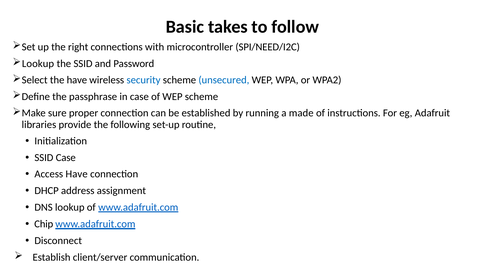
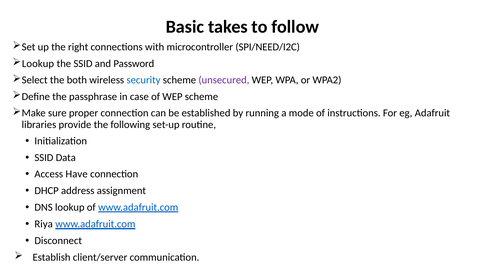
the have: have -> both
unsecured colour: blue -> purple
made: made -> mode
SSID Case: Case -> Data
Chip: Chip -> Riya
